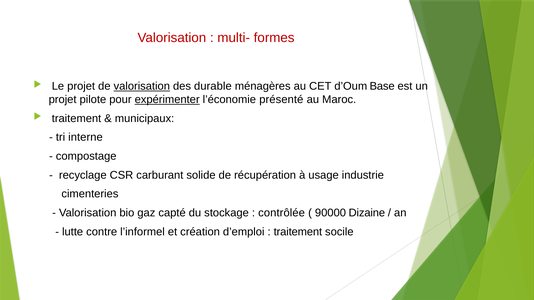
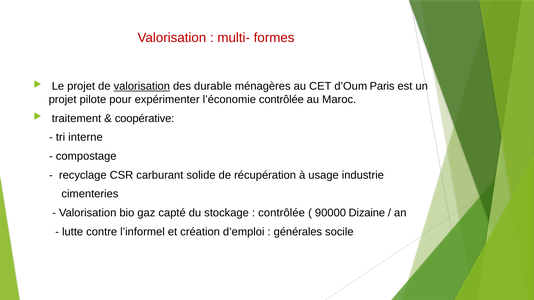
Base: Base -> Paris
expérimenter underline: present -> none
l’économie présenté: présenté -> contrôlée
municipaux: municipaux -> coopérative
traitement at (298, 232): traitement -> générales
